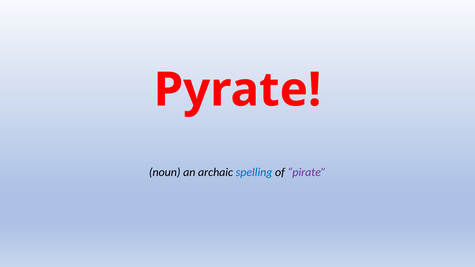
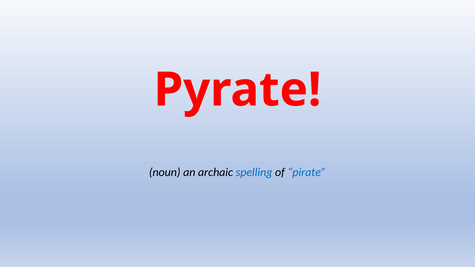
pirate colour: purple -> blue
